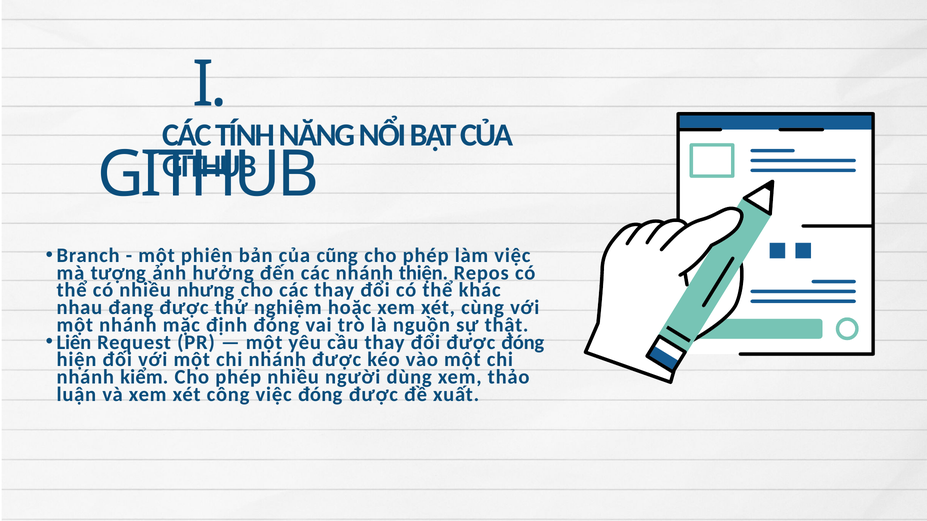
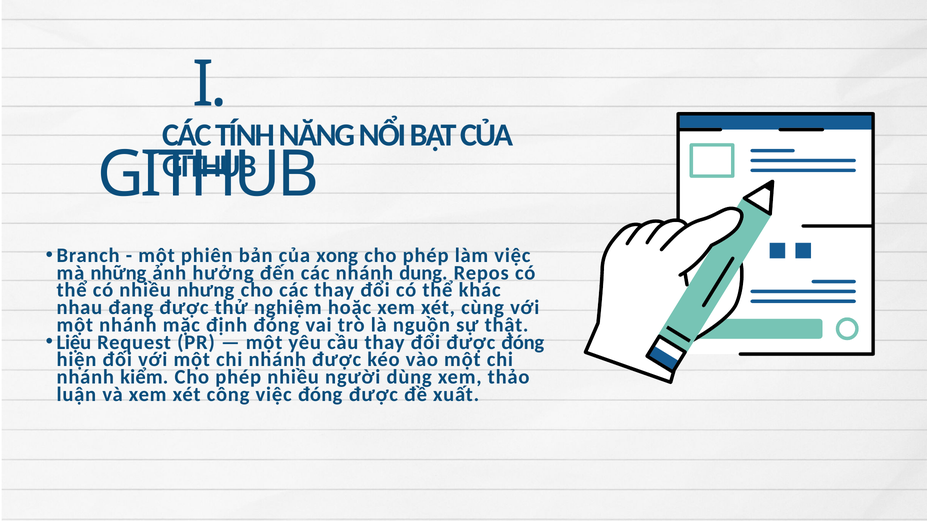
cũng: cũng -> xong
tượng: tượng -> những
thiện: thiện -> dung
Liên: Liên -> Liệu
